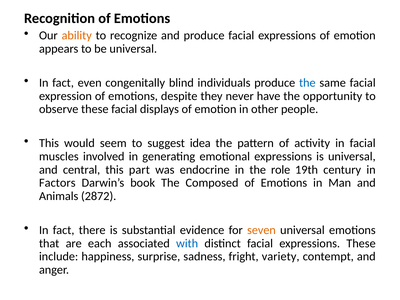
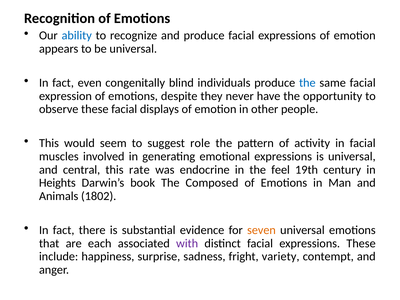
ability colour: orange -> blue
idea: idea -> role
part: part -> rate
role: role -> feel
Factors: Factors -> Heights
2872: 2872 -> 1802
with colour: blue -> purple
